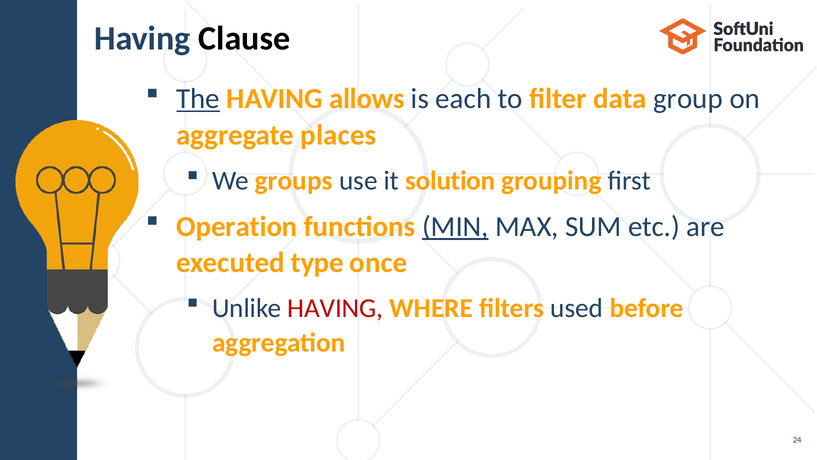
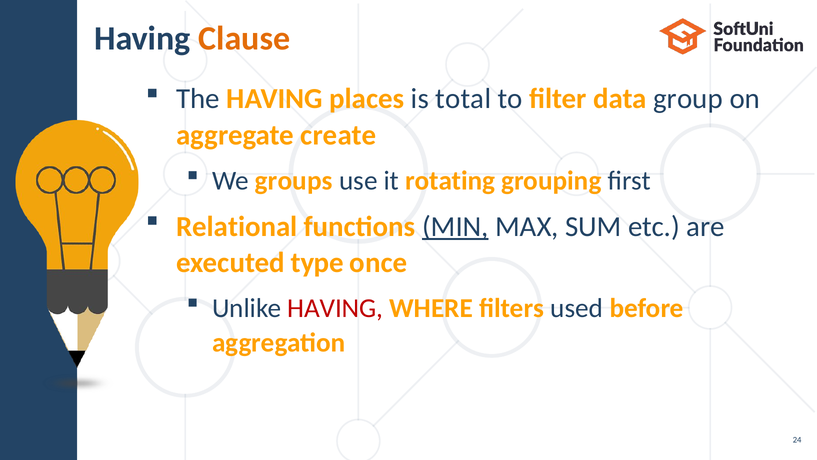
Clause colour: black -> orange
The underline: present -> none
allows: allows -> places
each: each -> total
places: places -> create
solution: solution -> rotating
Operation: Operation -> Relational
